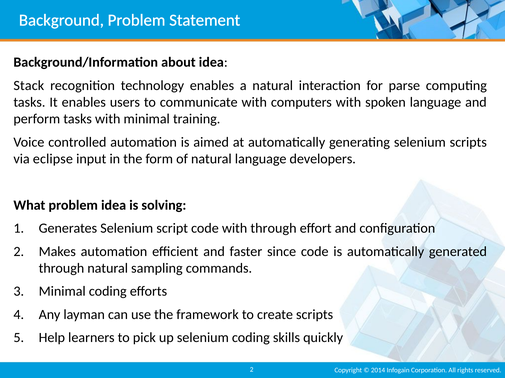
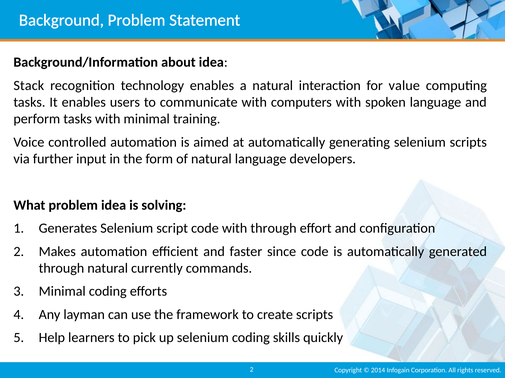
parse: parse -> value
eclipse: eclipse -> further
sampling: sampling -> currently
